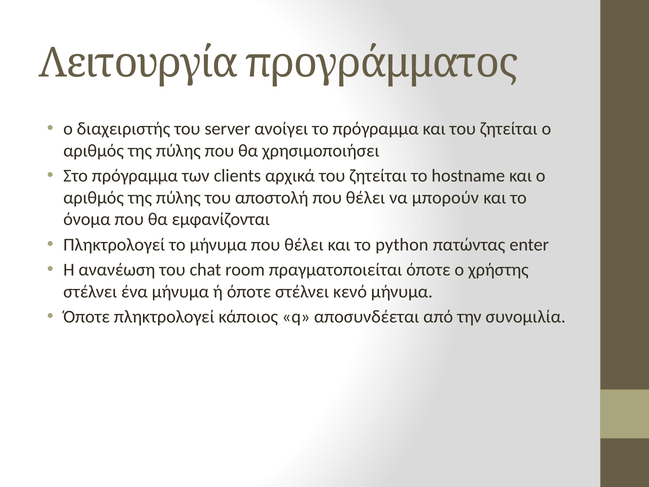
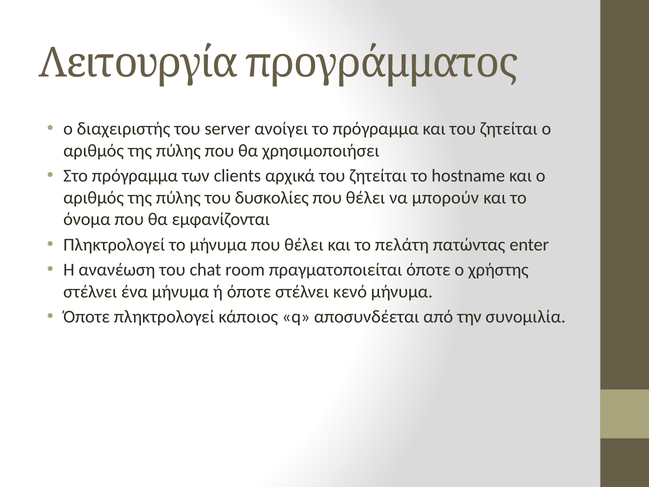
αποστολή: αποστολή -> δυσκολίες
python: python -> πελάτη
